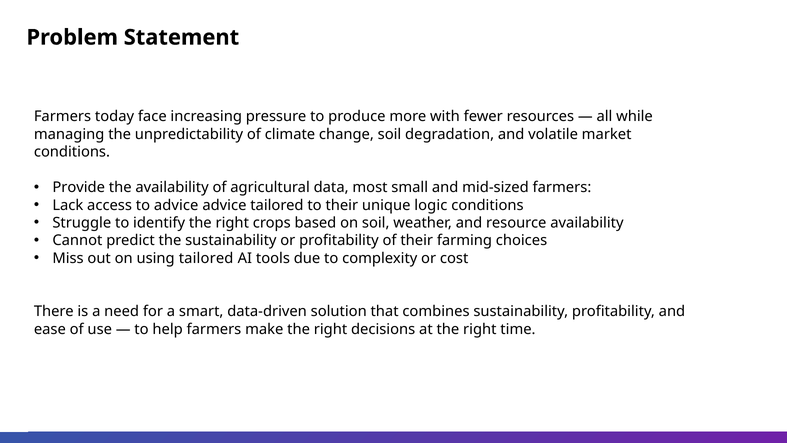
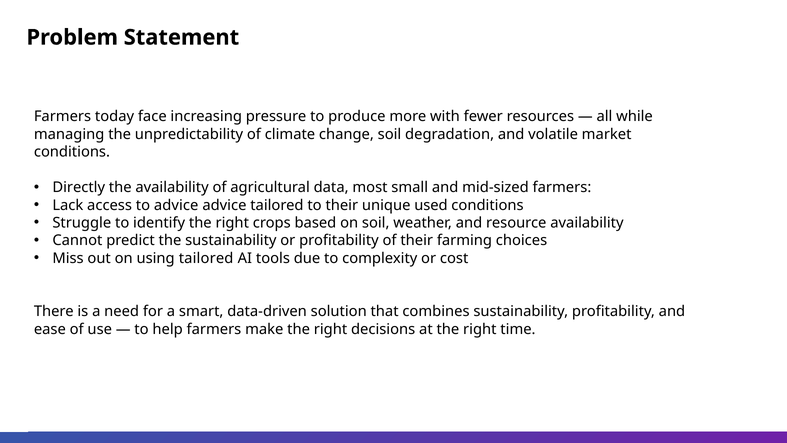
Provide: Provide -> Directly
logic: logic -> used
